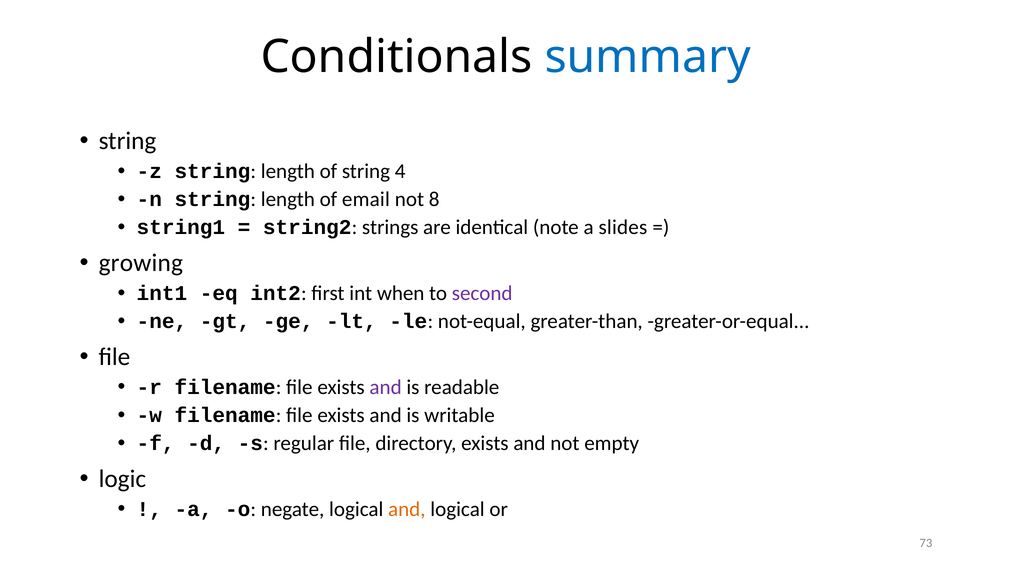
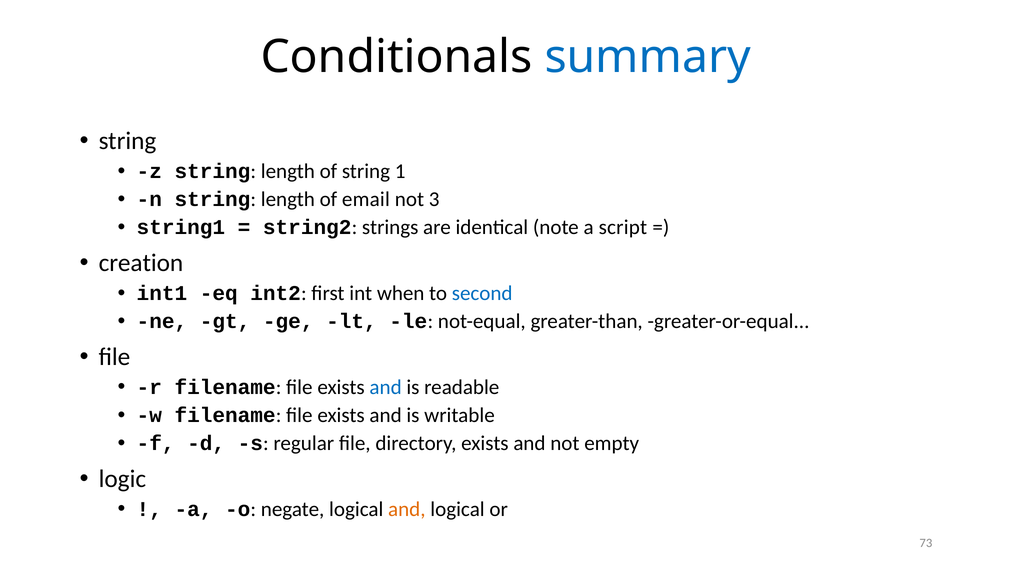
4: 4 -> 1
8: 8 -> 3
slides: slides -> script
growing: growing -> creation
second colour: purple -> blue
and at (386, 387) colour: purple -> blue
